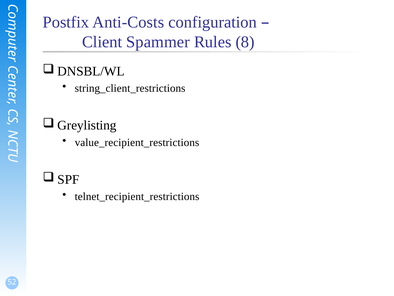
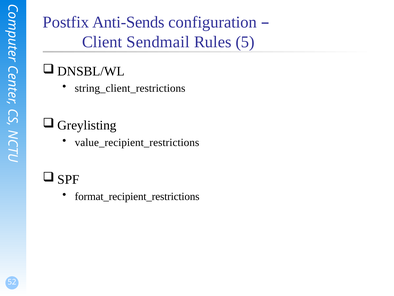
Anti-Costs: Anti-Costs -> Anti-Sends
Spammer: Spammer -> Sendmail
8: 8 -> 5
telnet_recipient_restrictions: telnet_recipient_restrictions -> format_recipient_restrictions
